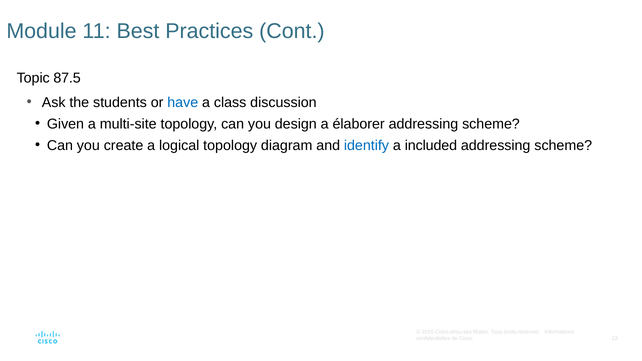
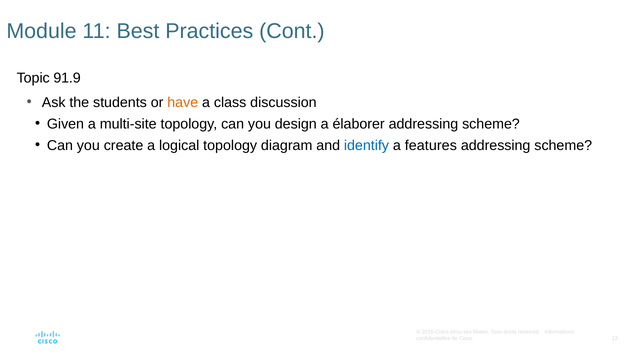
87.5: 87.5 -> 91.9
have colour: blue -> orange
included: included -> features
